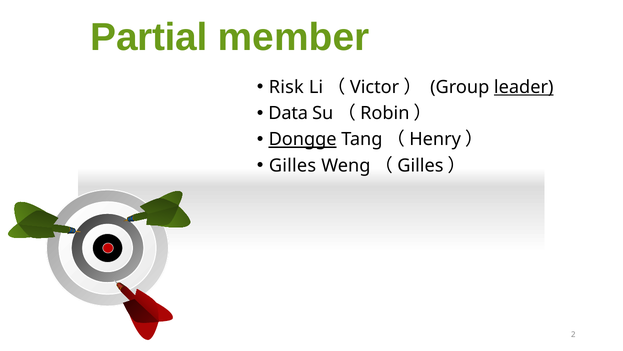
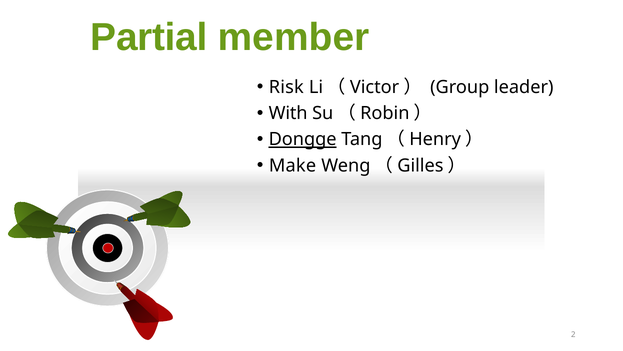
leader underline: present -> none
Data: Data -> With
Gilles at (293, 165): Gilles -> Make
